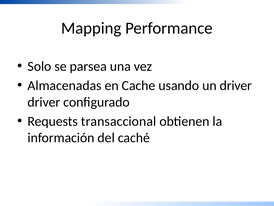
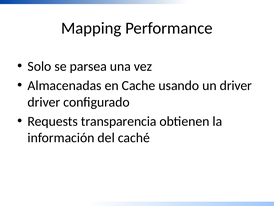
transaccional: transaccional -> transparencia
